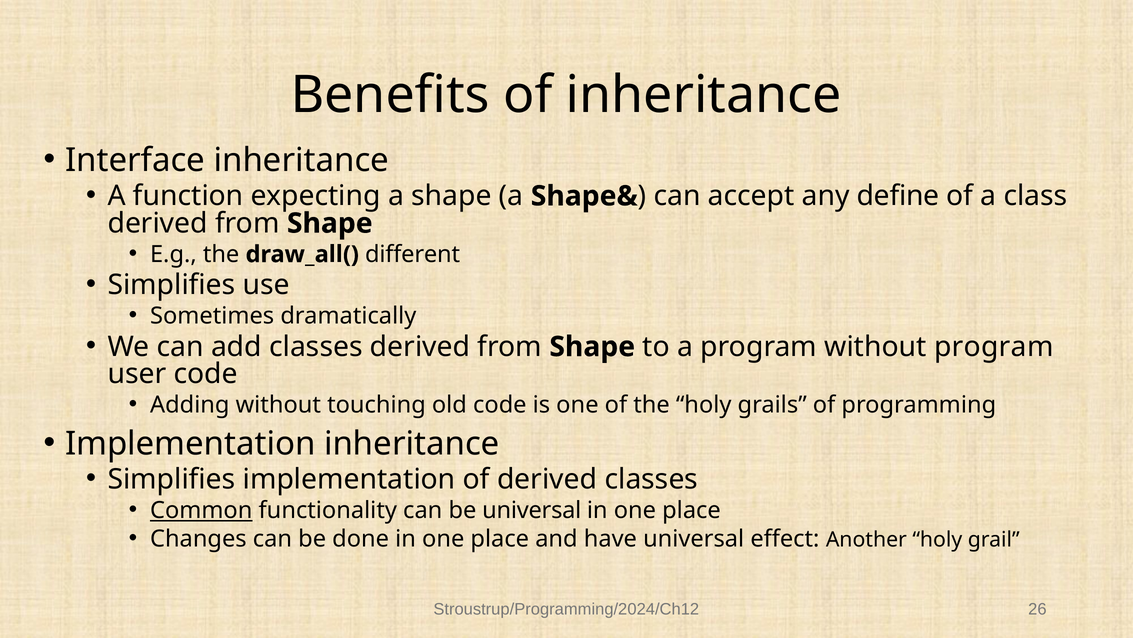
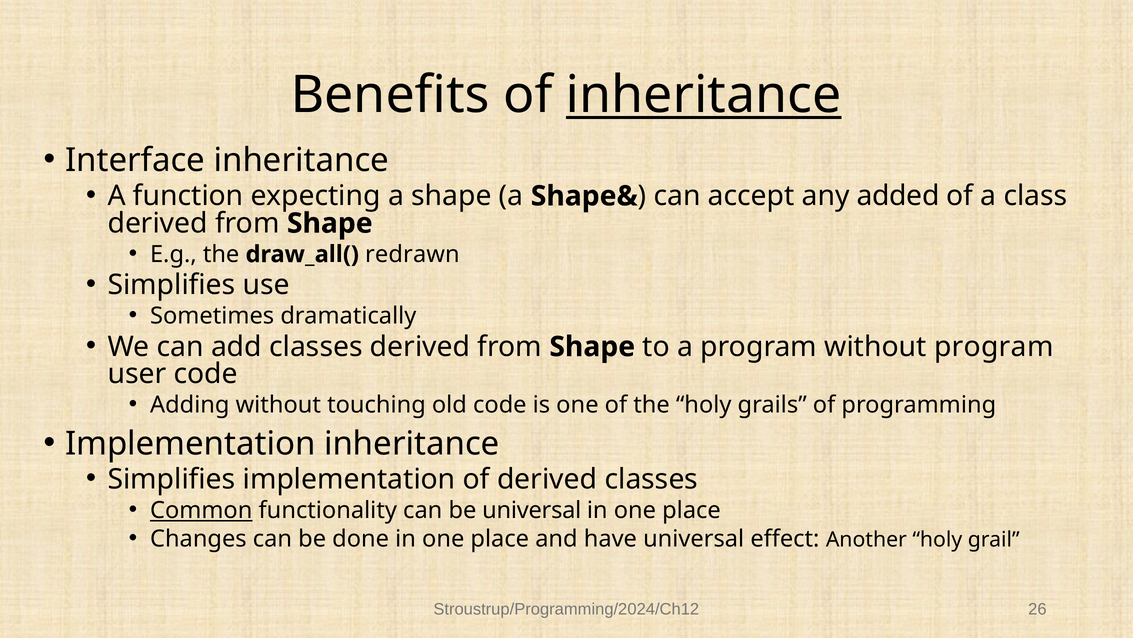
inheritance at (704, 95) underline: none -> present
define: define -> added
different: different -> redrawn
